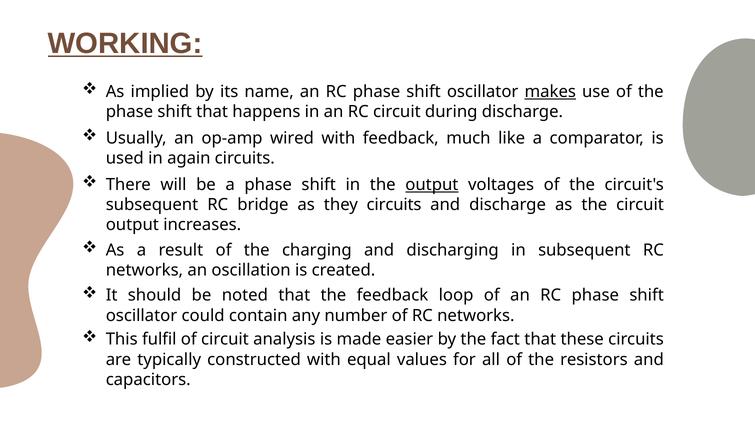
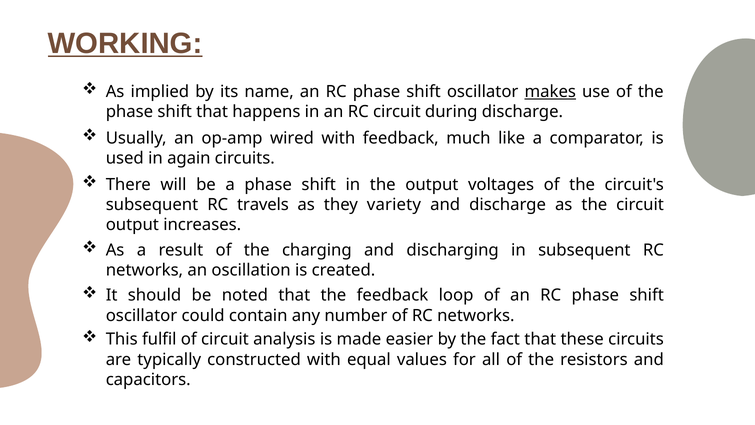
output at (432, 185) underline: present -> none
bridge: bridge -> travels
they circuits: circuits -> variety
